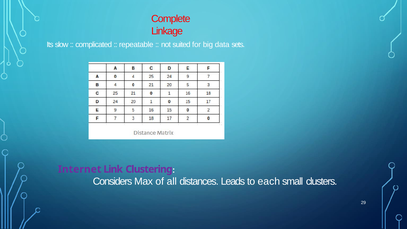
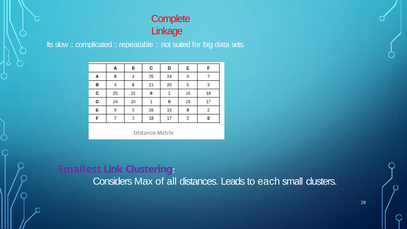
Internet: Internet -> Smallest
